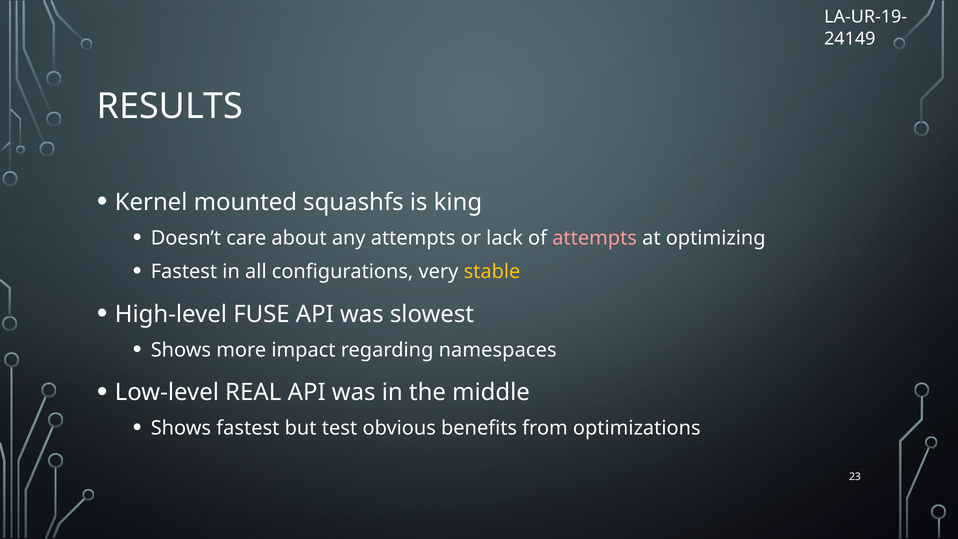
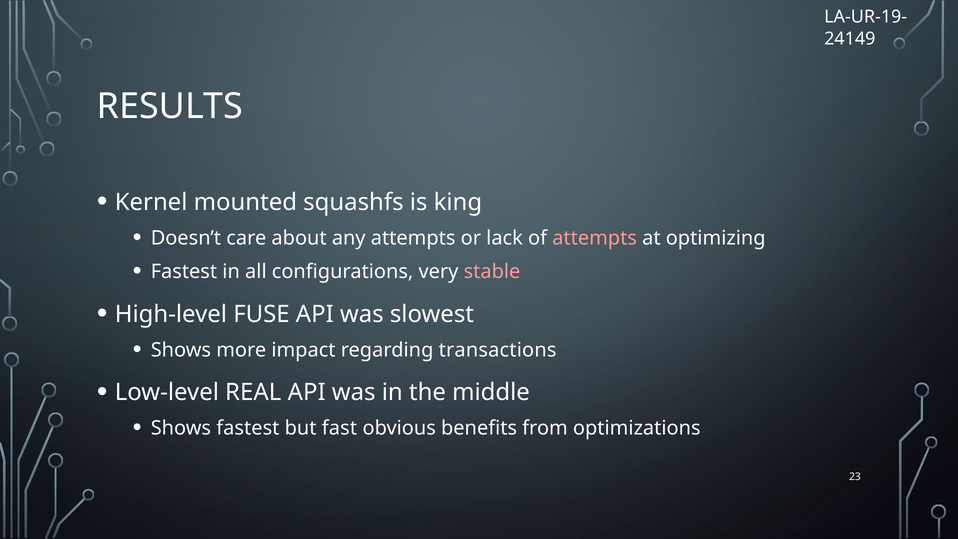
stable colour: yellow -> pink
namespaces: namespaces -> transactions
test: test -> fast
